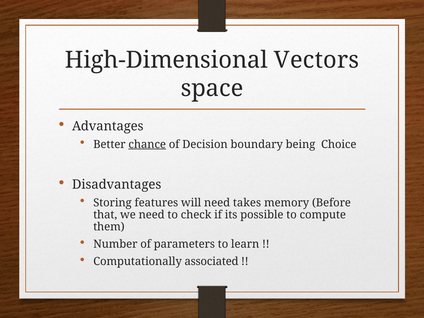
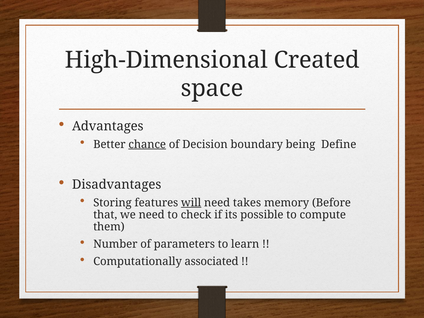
Vectors: Vectors -> Created
Choice: Choice -> Define
will underline: none -> present
